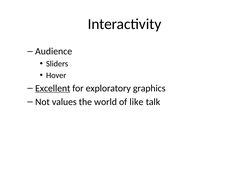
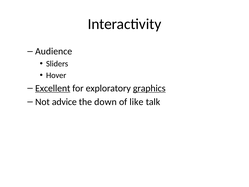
graphics underline: none -> present
values: values -> advice
world: world -> down
